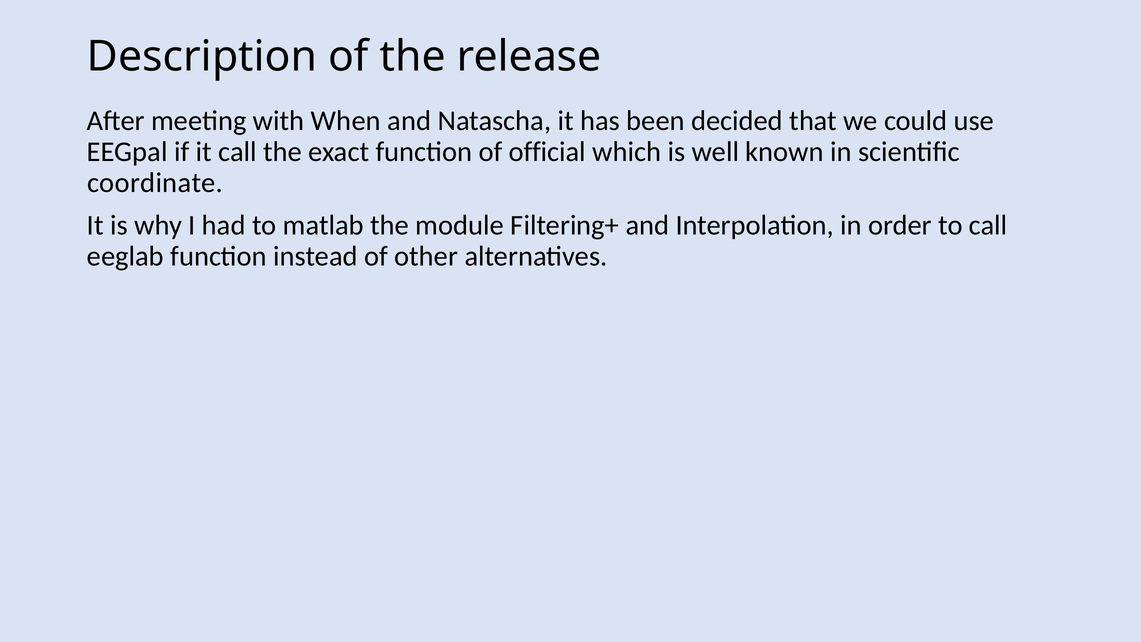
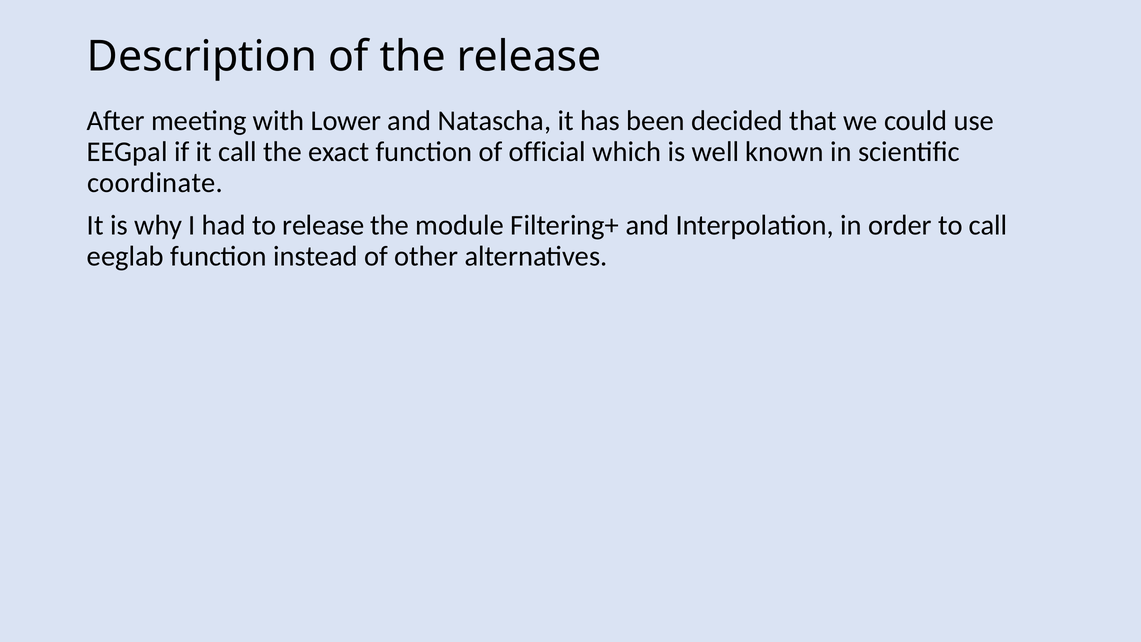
When: When -> Lower
to matlab: matlab -> release
